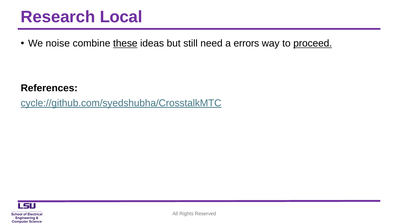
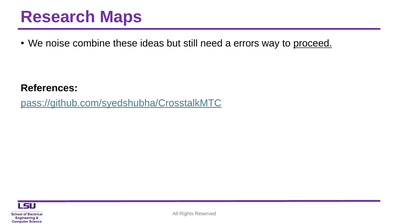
Local: Local -> Maps
these underline: present -> none
cycle://github.com/syedshubha/CrosstalkMTC: cycle://github.com/syedshubha/CrosstalkMTC -> pass://github.com/syedshubha/CrosstalkMTC
